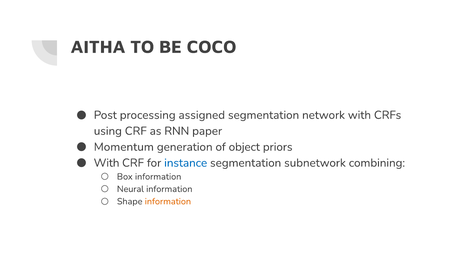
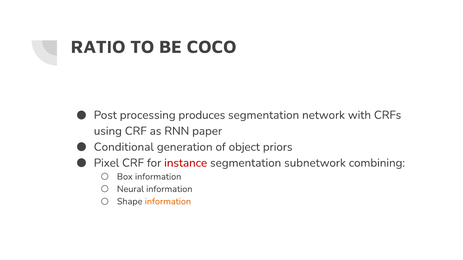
AITHA: AITHA -> RATIO
assigned: assigned -> produces
Momentum: Momentum -> Conditional
With at (107, 163): With -> Pixel
instance colour: blue -> red
